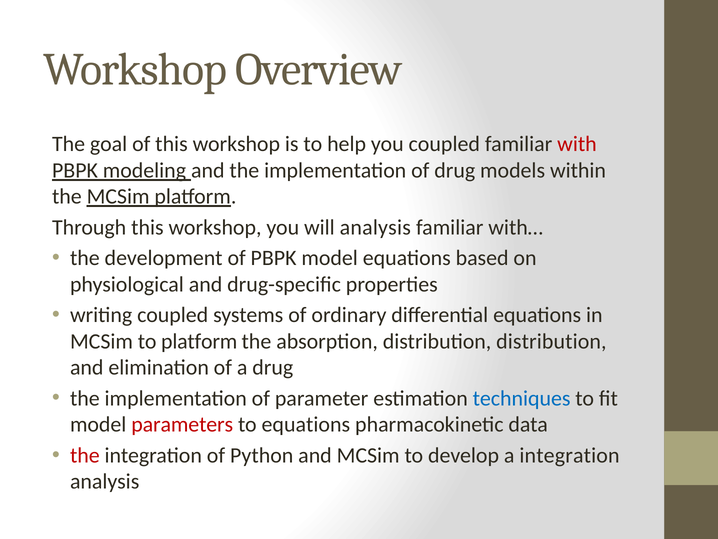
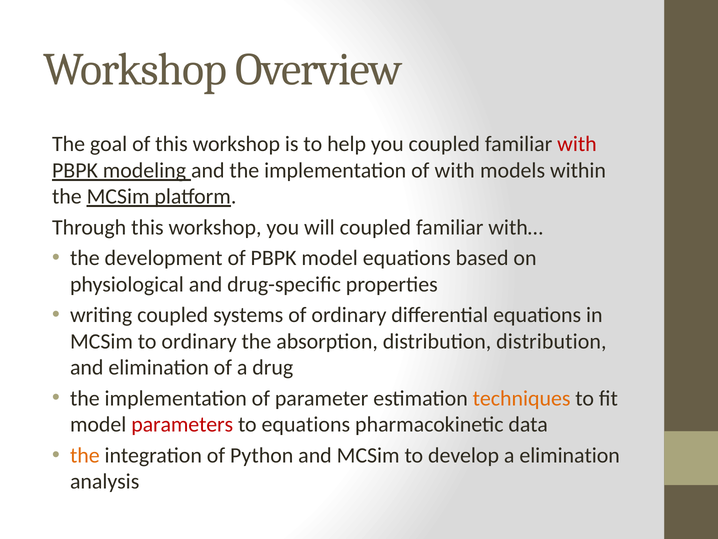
of drug: drug -> with
will analysis: analysis -> coupled
to platform: platform -> ordinary
techniques colour: blue -> orange
the at (85, 455) colour: red -> orange
a integration: integration -> elimination
